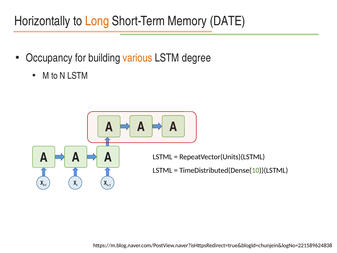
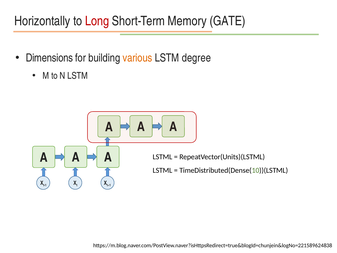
Long colour: orange -> red
DATE: DATE -> GATE
Occupancy: Occupancy -> Dimensions
